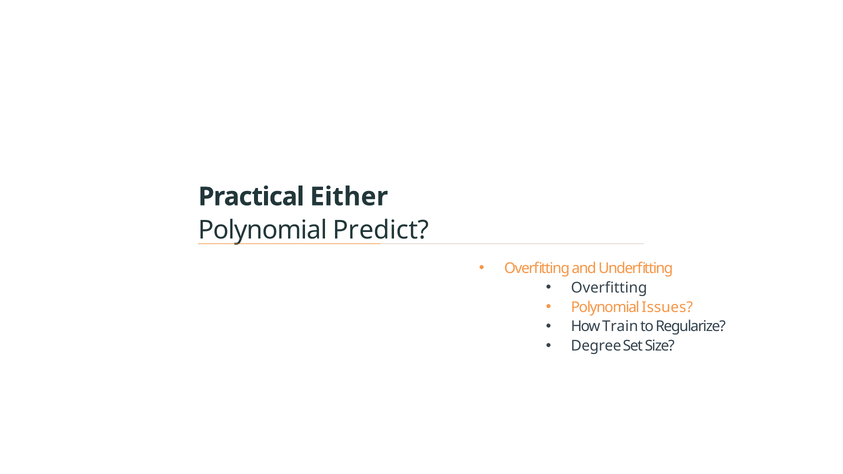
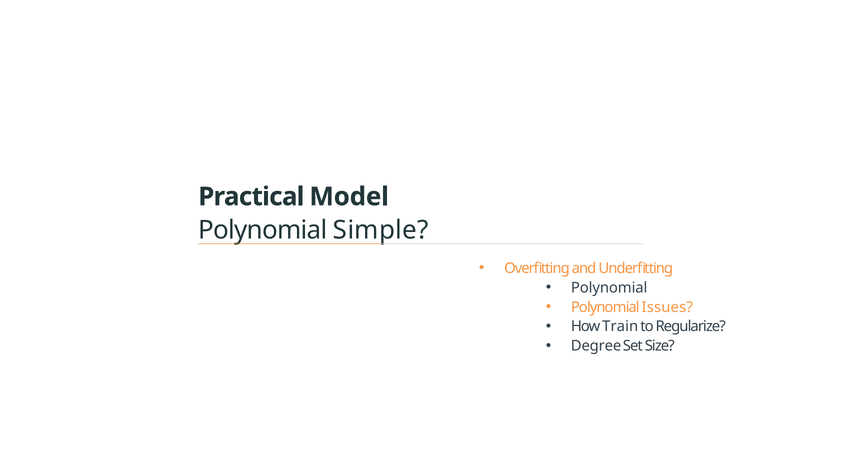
Either: Either -> Model
Predict: Predict -> Simple
Overfitting at (609, 288): Overfitting -> Polynomial
